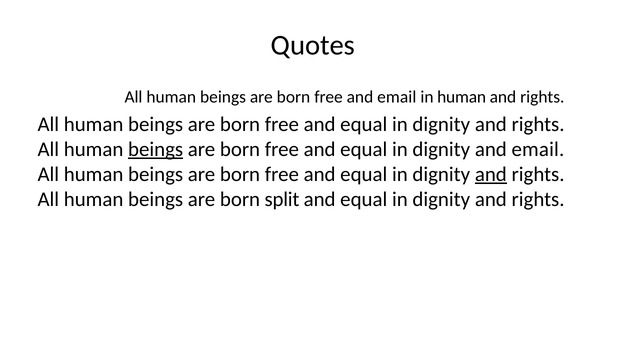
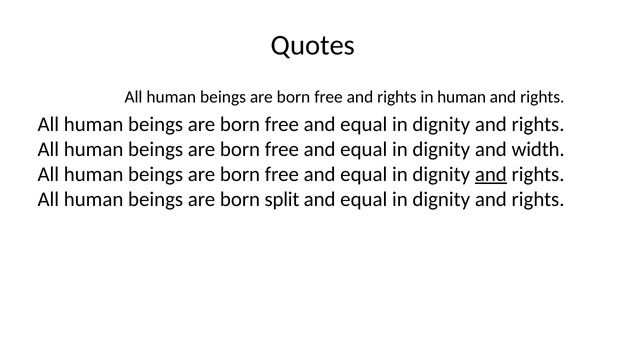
free and email: email -> rights
beings at (156, 149) underline: present -> none
dignity and email: email -> width
